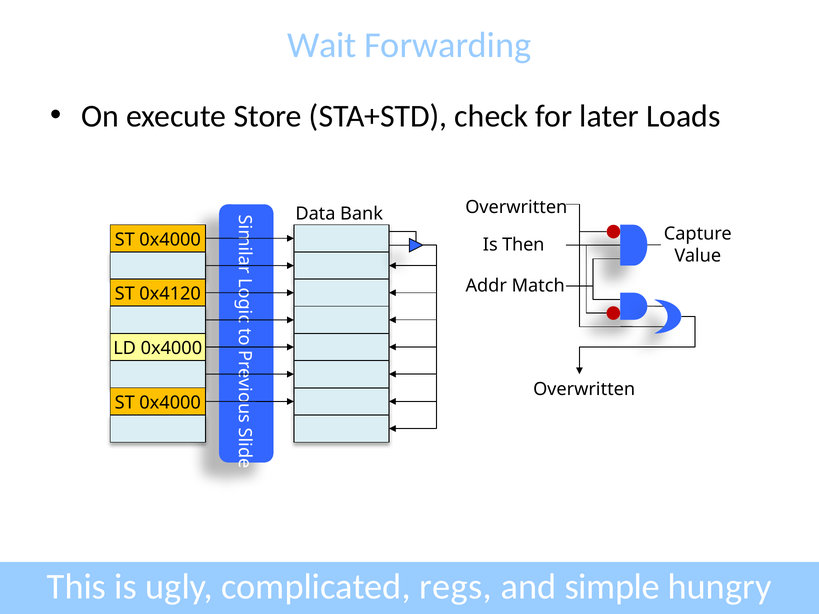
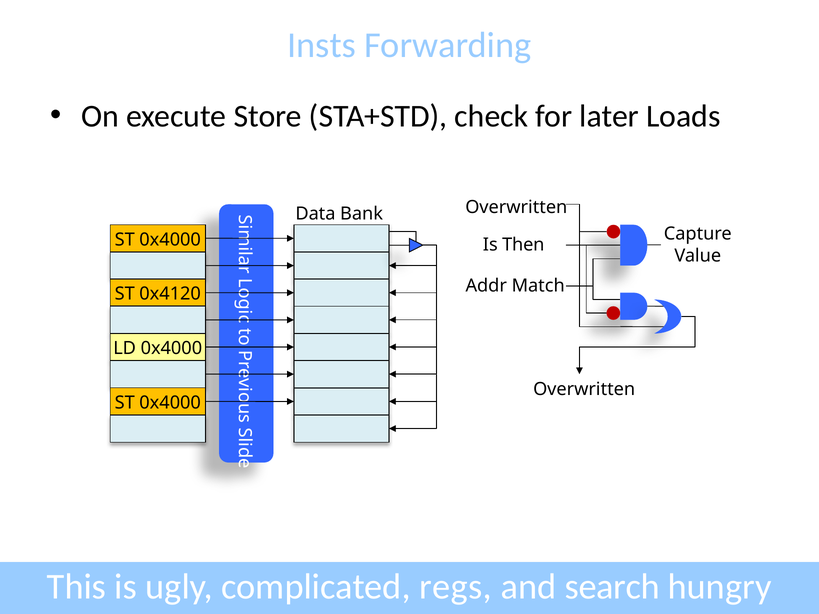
Wait: Wait -> Insts
simple: simple -> search
